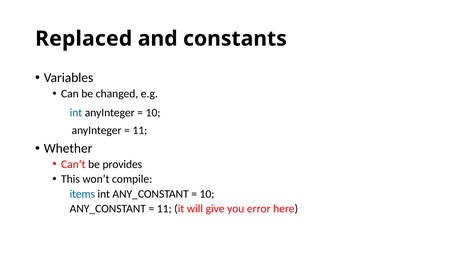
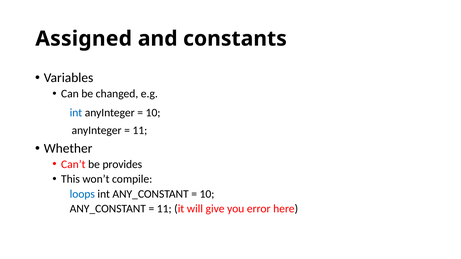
Replaced: Replaced -> Assigned
items: items -> loops
